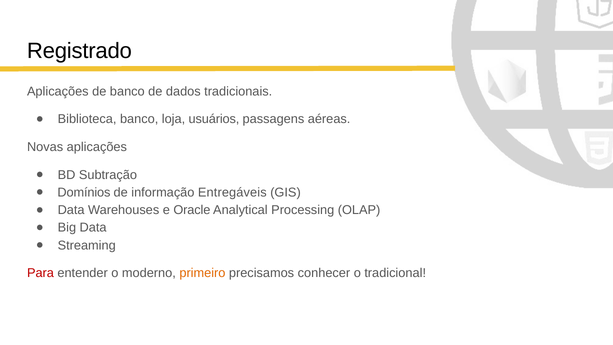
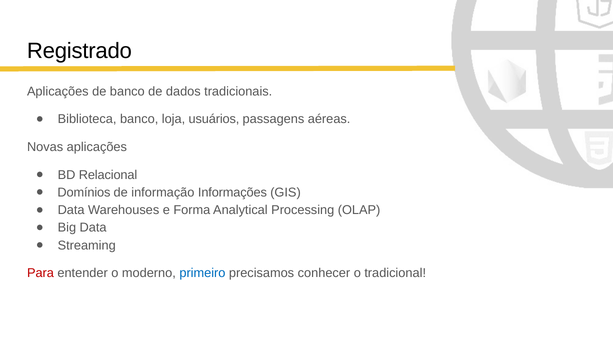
Subtração: Subtração -> Relacional
Entregáveis: Entregáveis -> Informações
Oracle: Oracle -> Forma
primeiro colour: orange -> blue
